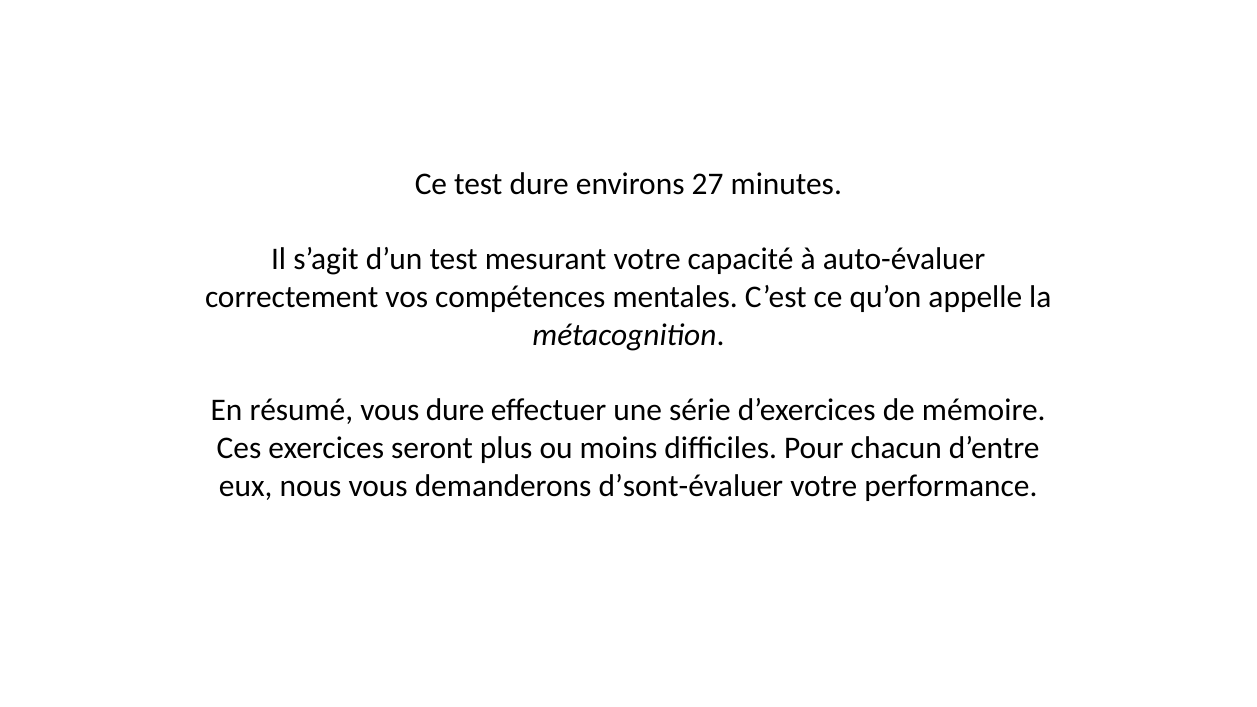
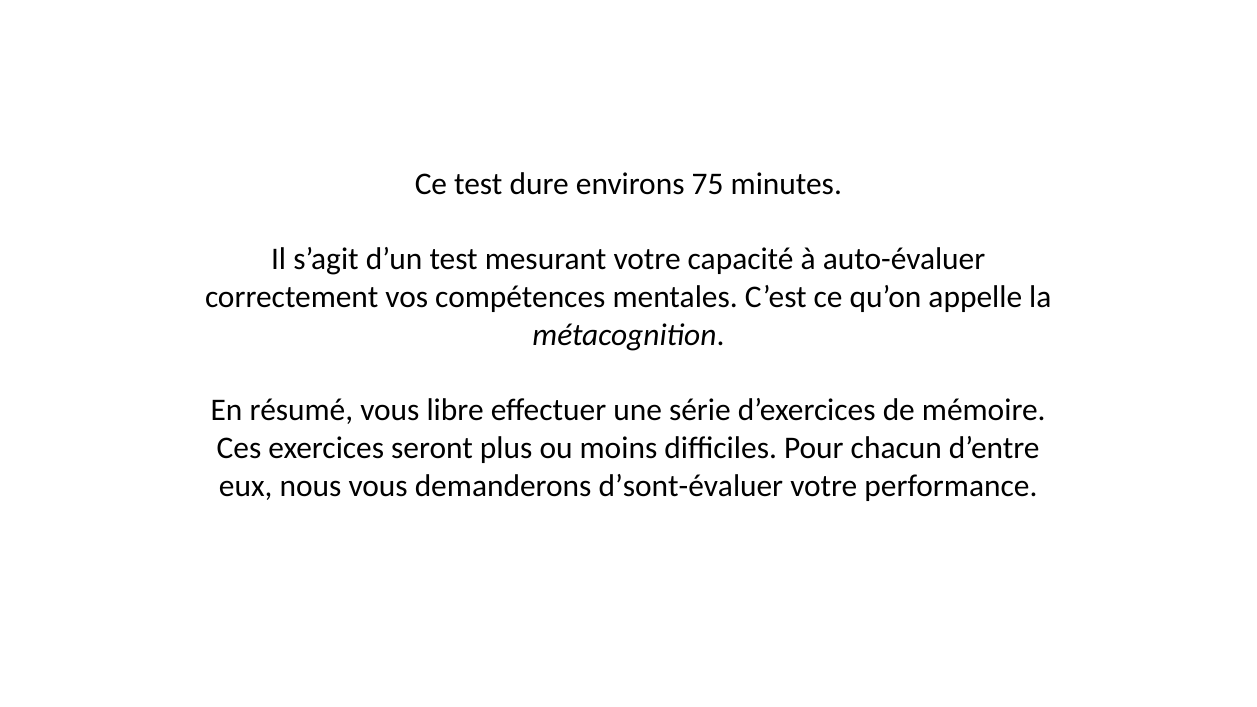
27: 27 -> 75
vous dure: dure -> libre
